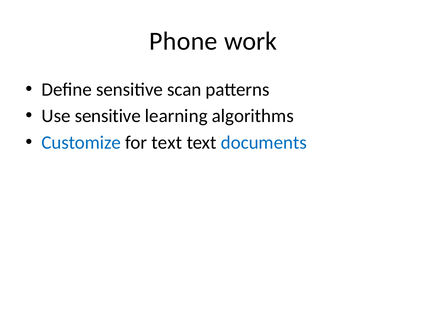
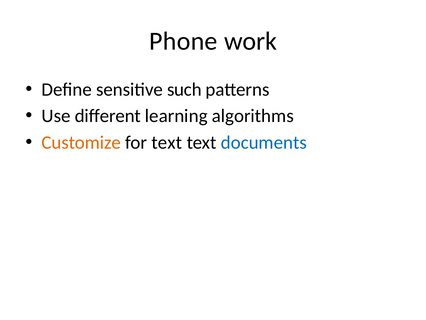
scan: scan -> such
Use sensitive: sensitive -> different
Customize colour: blue -> orange
